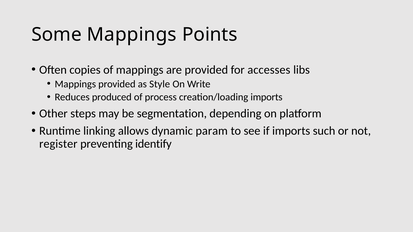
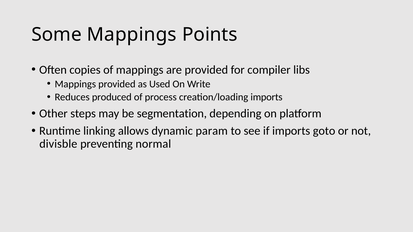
accesses: accesses -> compiler
Style: Style -> Used
such: such -> goto
register: register -> divisble
identify: identify -> normal
